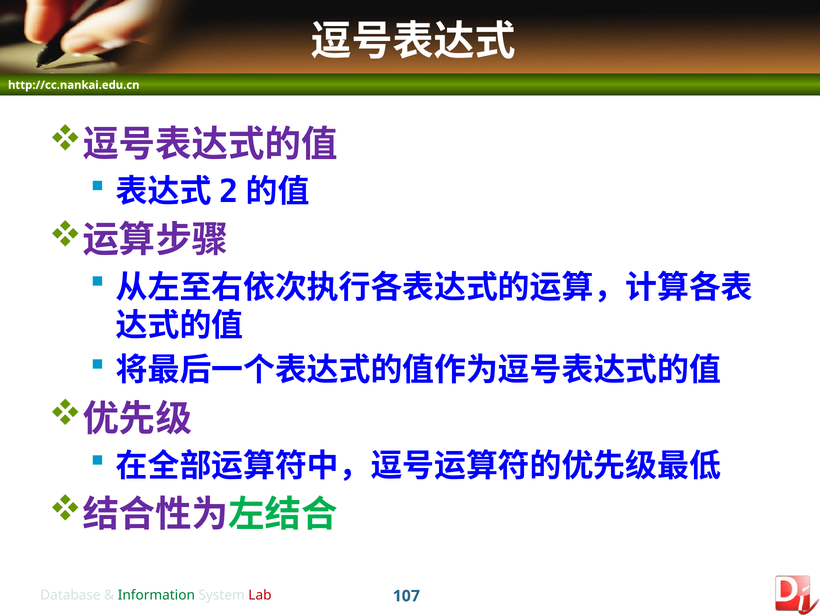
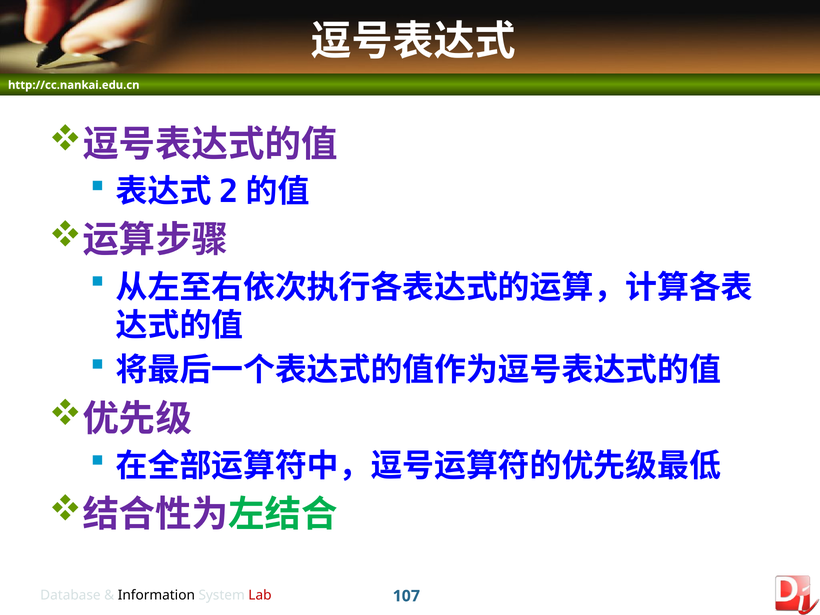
Information colour: green -> black
